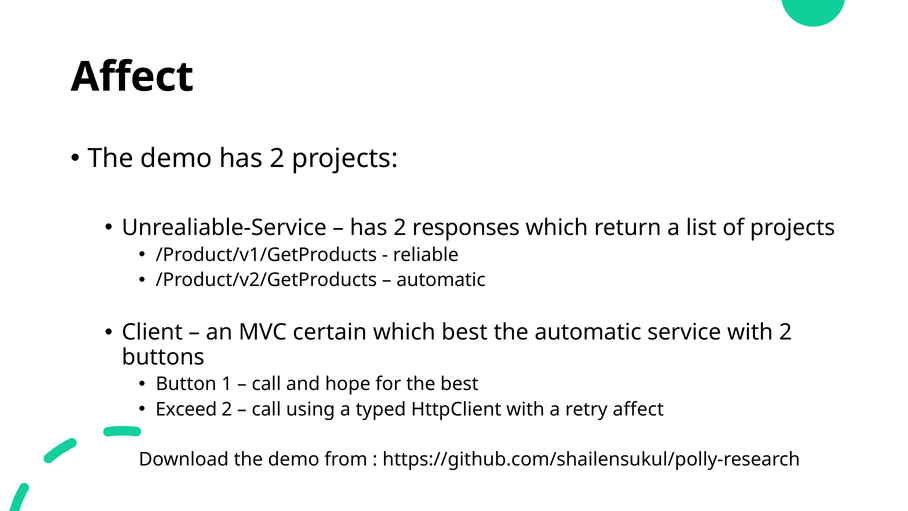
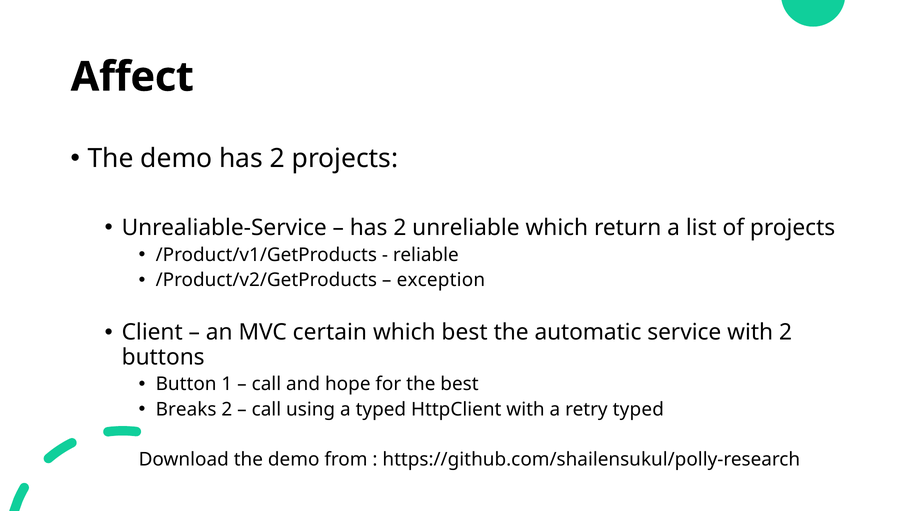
responses: responses -> unreliable
automatic at (441, 280): automatic -> exception
Exceed: Exceed -> Breaks
retry affect: affect -> typed
